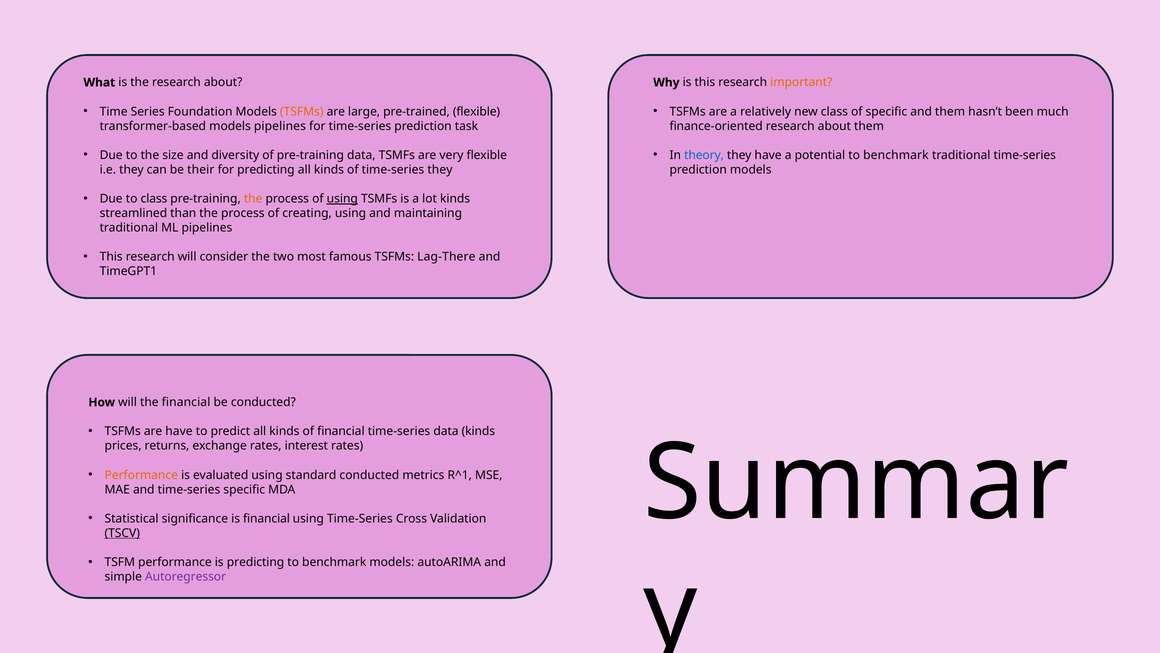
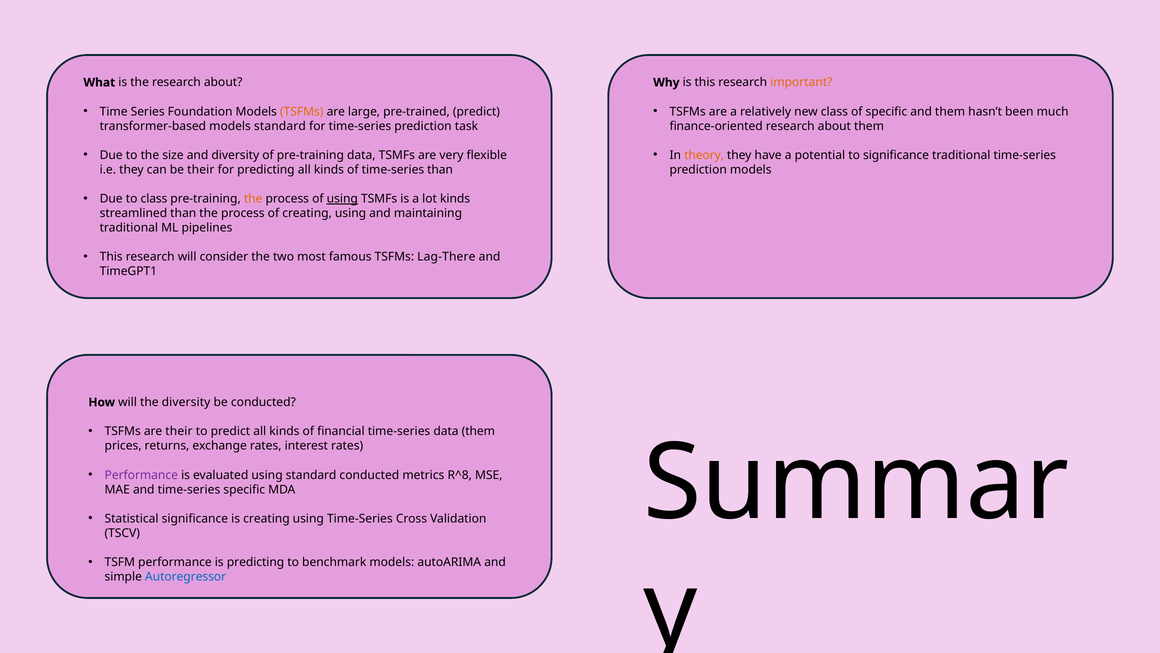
pre-trained flexible: flexible -> predict
models pipelines: pipelines -> standard
theory colour: blue -> orange
potential to benchmark: benchmark -> significance
time-series they: they -> than
the financial: financial -> diversity
are have: have -> their
data kinds: kinds -> them
Performance at (141, 475) colour: orange -> purple
R^1: R^1 -> R^8
is financial: financial -> creating
TSCV underline: present -> none
Autoregressor colour: purple -> blue
